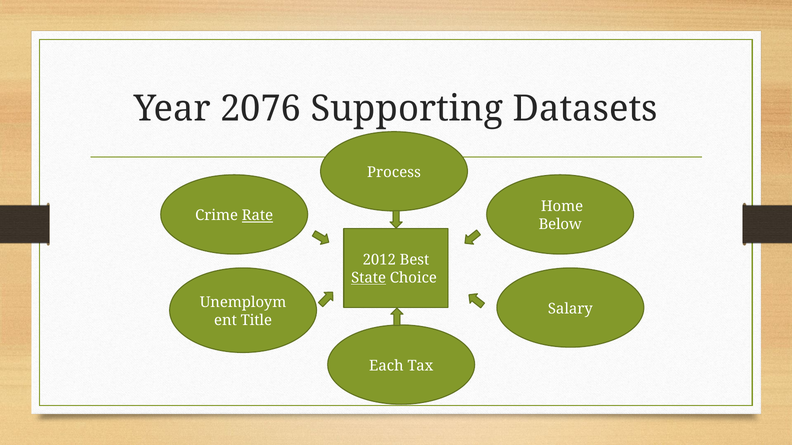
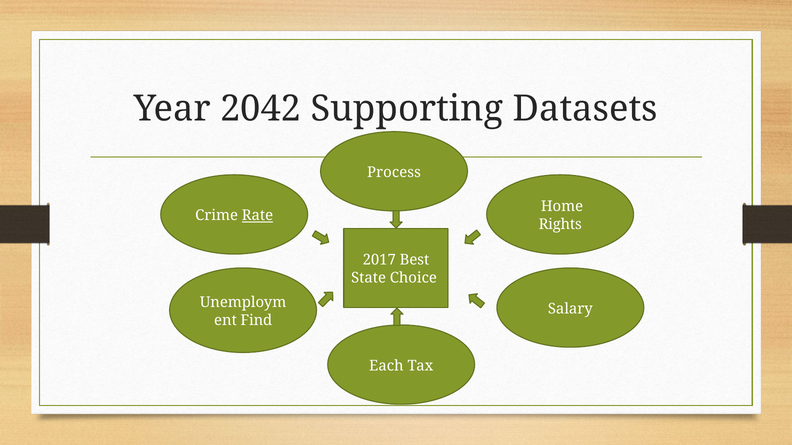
2076: 2076 -> 2042
Below: Below -> Rights
2012: 2012 -> 2017
State underline: present -> none
Title: Title -> Find
